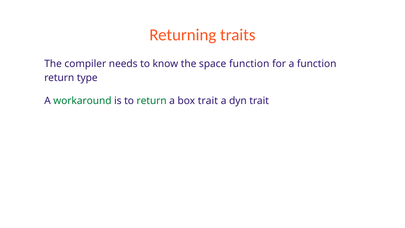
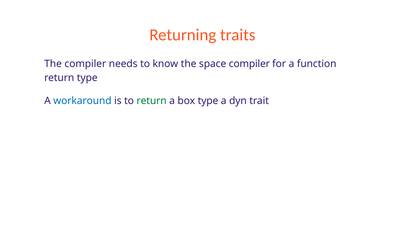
space function: function -> compiler
workaround colour: green -> blue
box trait: trait -> type
